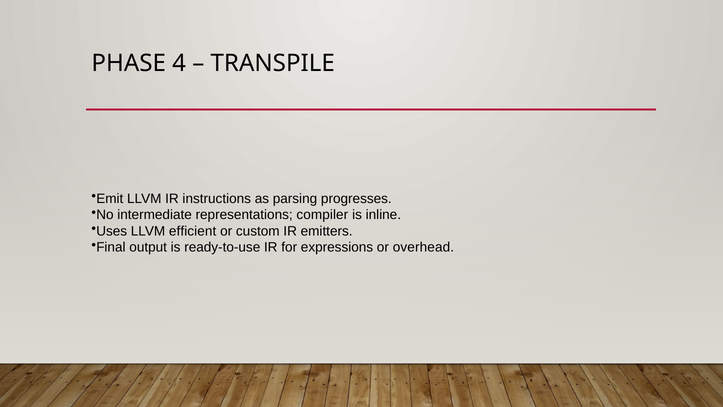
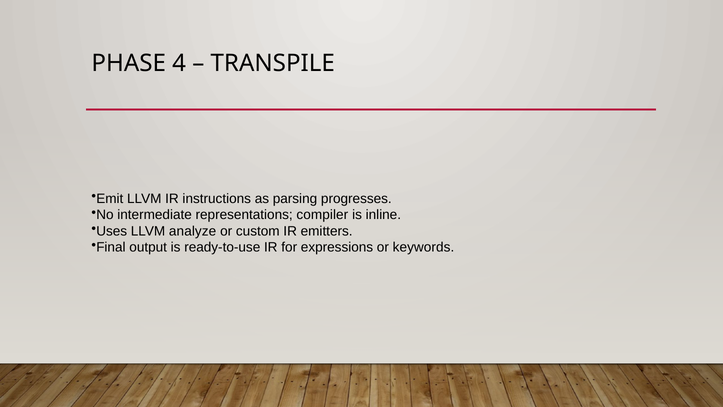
efficient: efficient -> analyze
overhead: overhead -> keywords
